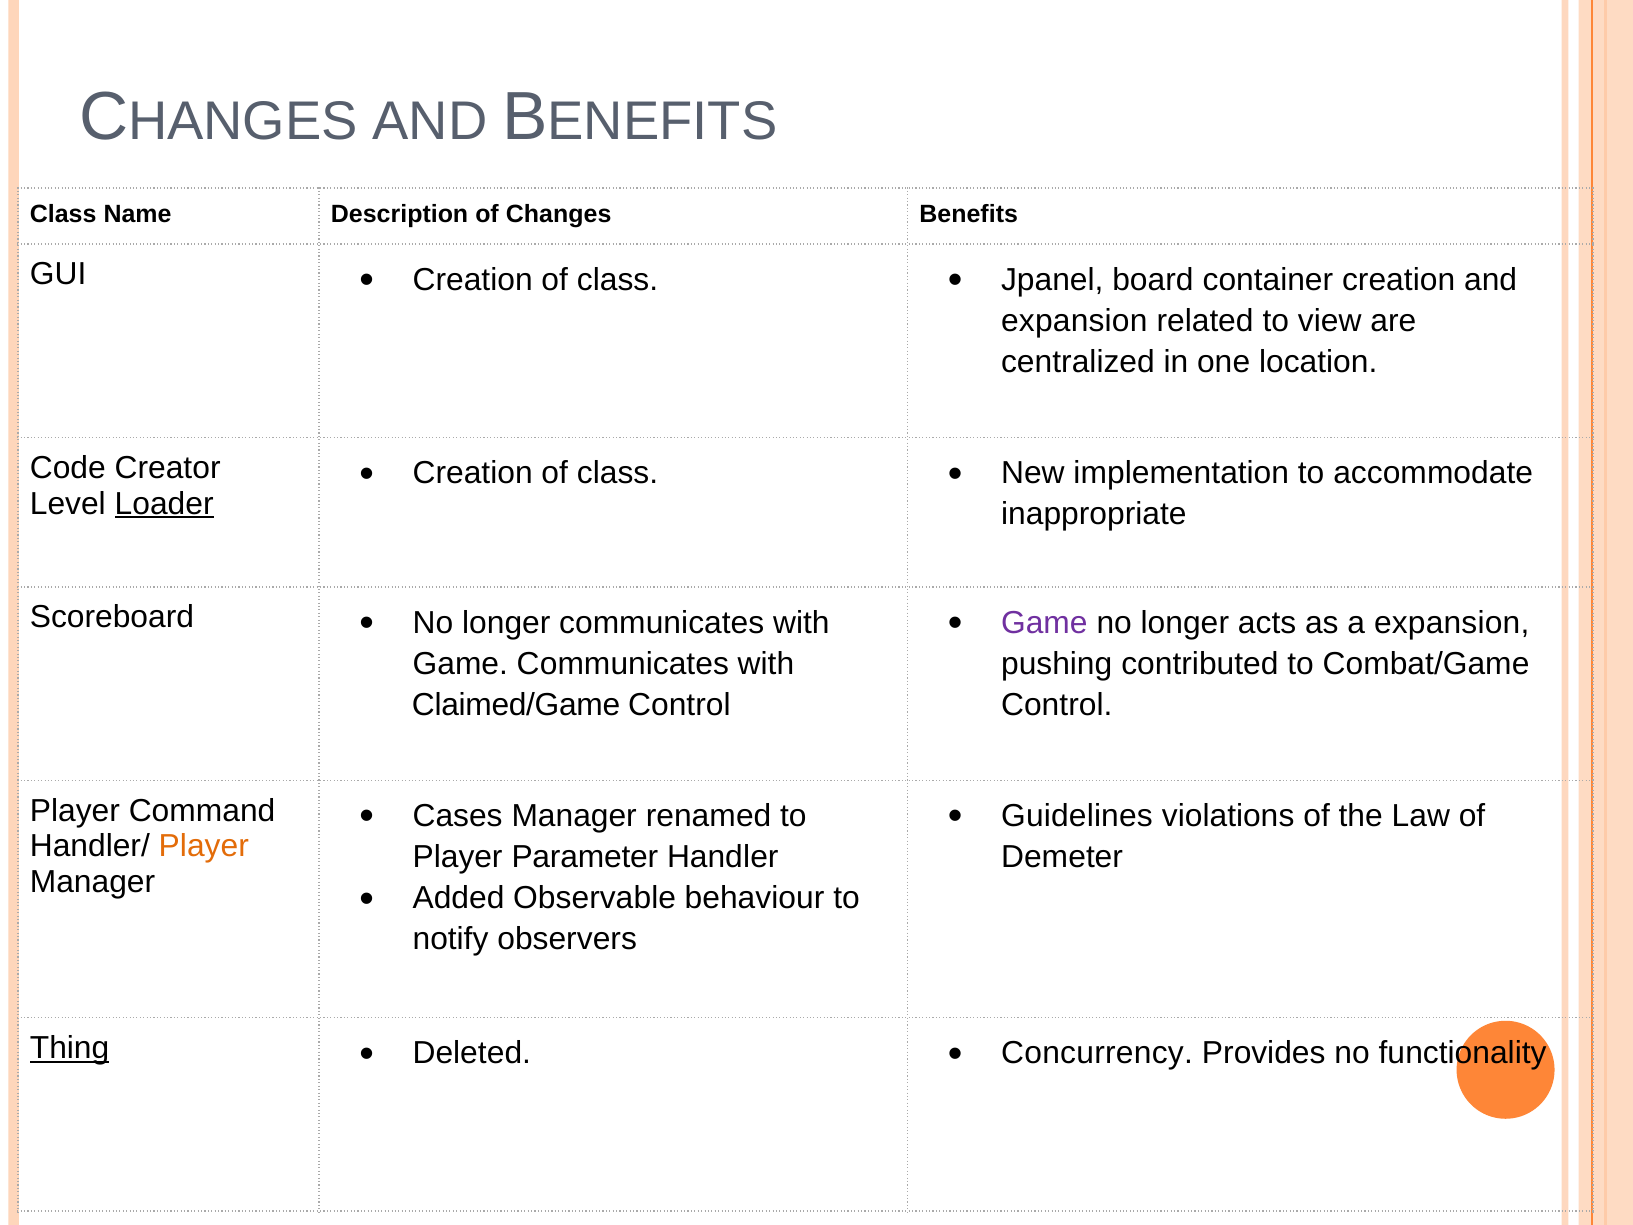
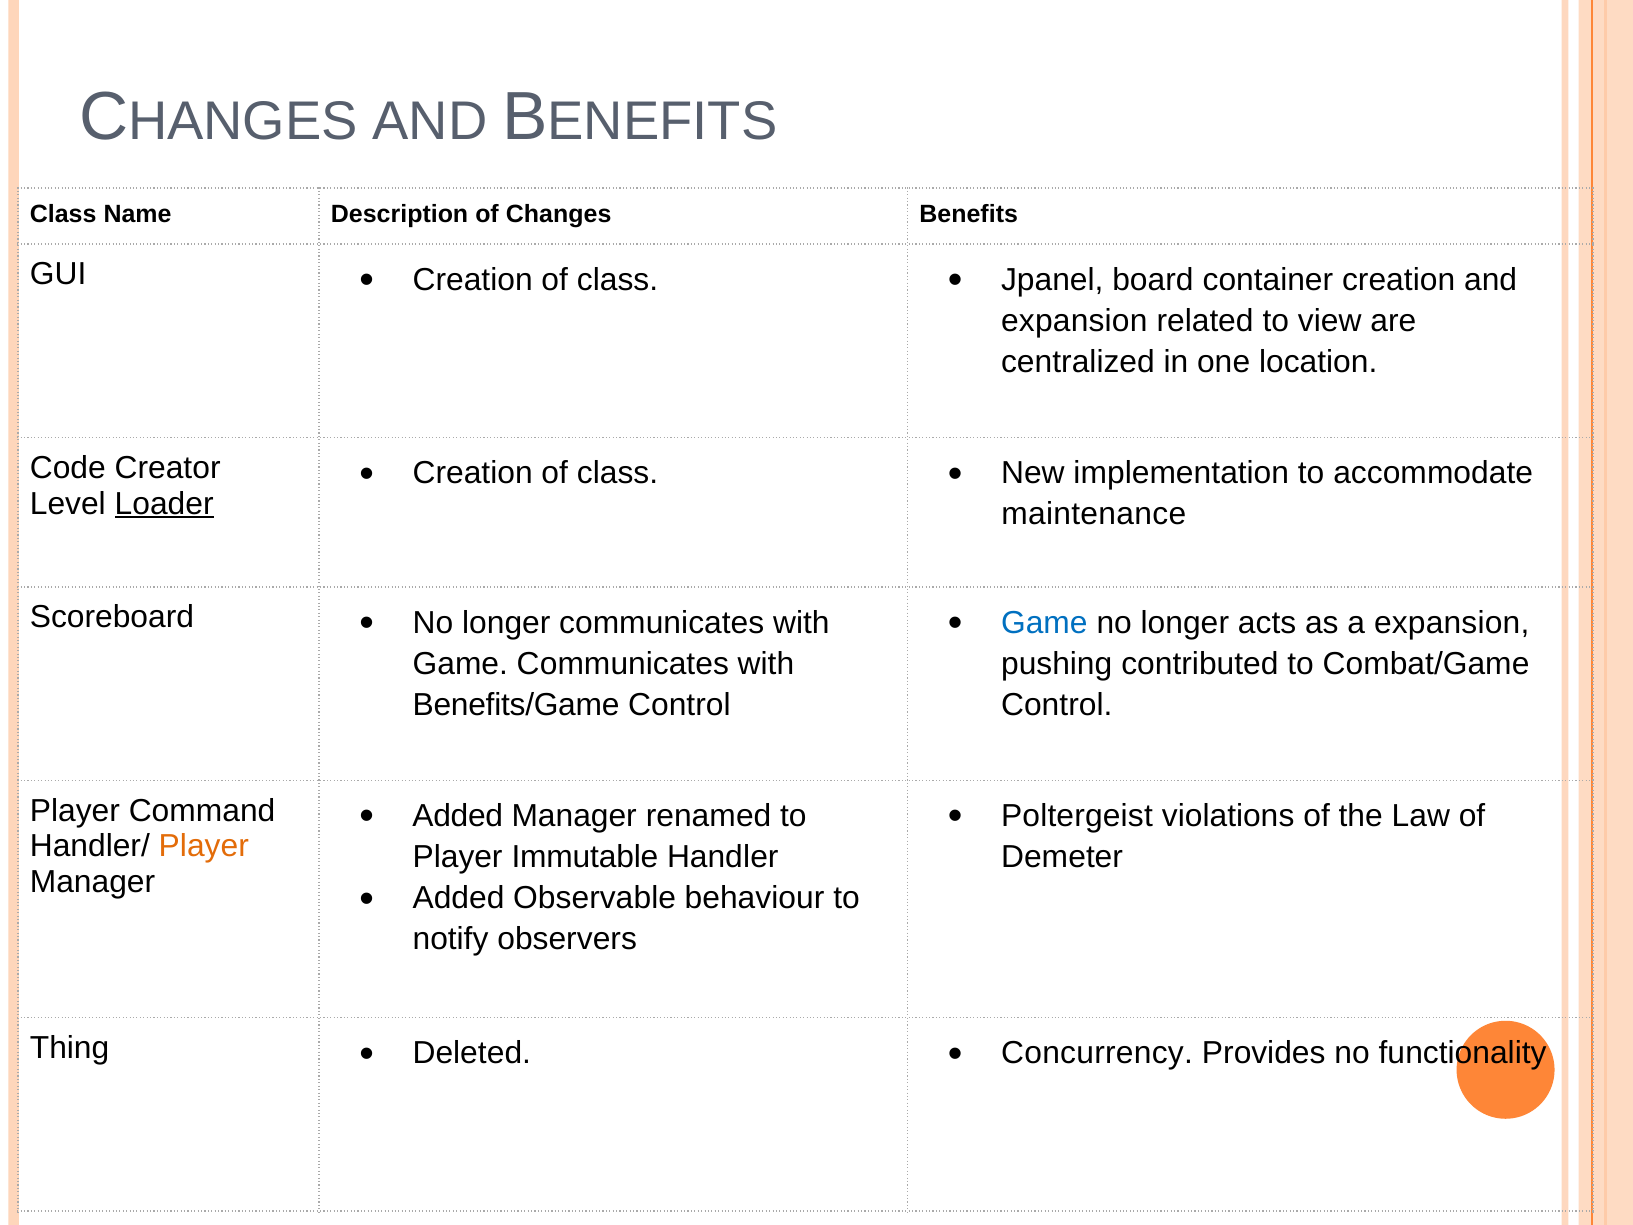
inappropriate: inappropriate -> maintenance
Game at (1044, 623) colour: purple -> blue
Claimed/Game: Claimed/Game -> Benefits/Game
Cases at (458, 816): Cases -> Added
Guidelines: Guidelines -> Poltergeist
Parameter: Parameter -> Immutable
Thing underline: present -> none
